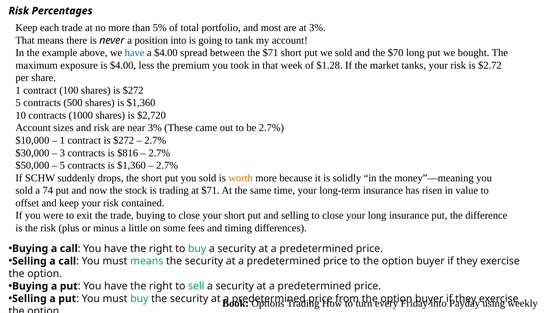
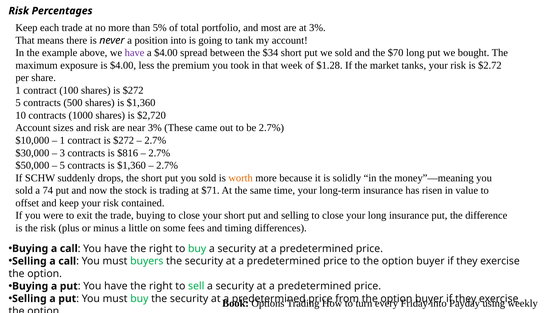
have at (135, 53) colour: blue -> purple
the $71: $71 -> $34
must means: means -> buyers
